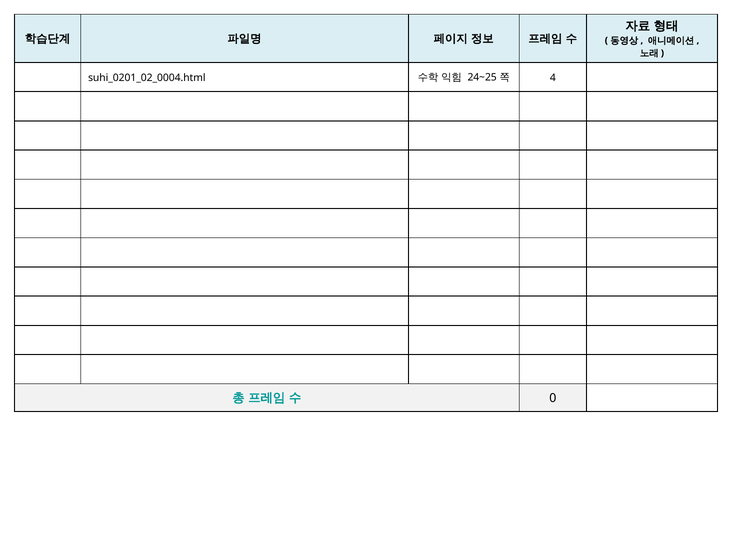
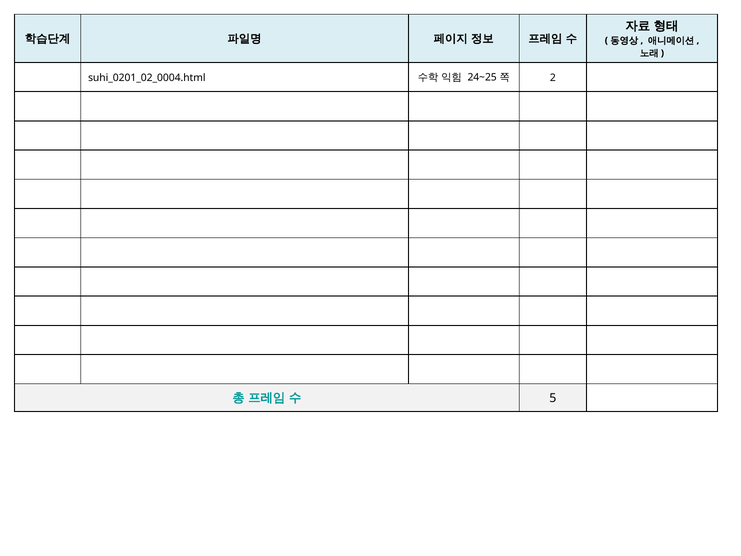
4: 4 -> 2
0: 0 -> 5
